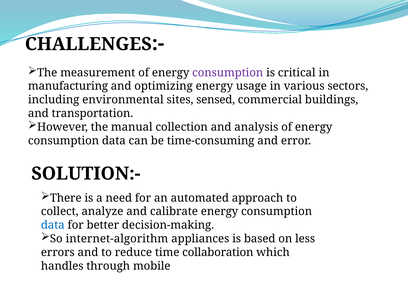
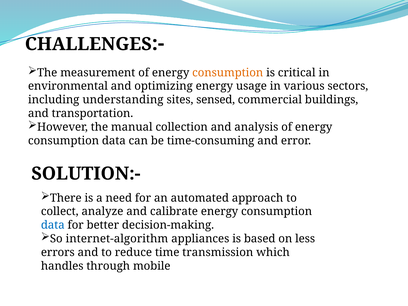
consumption at (228, 73) colour: purple -> orange
manufacturing: manufacturing -> environmental
environmental: environmental -> understanding
collaboration: collaboration -> transmission
